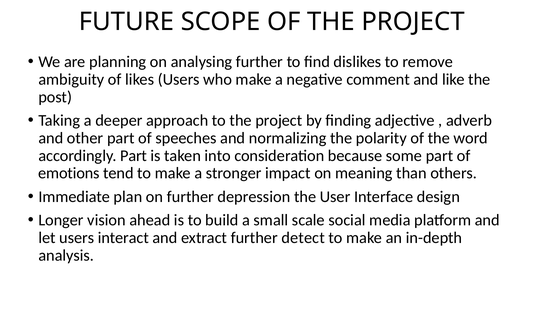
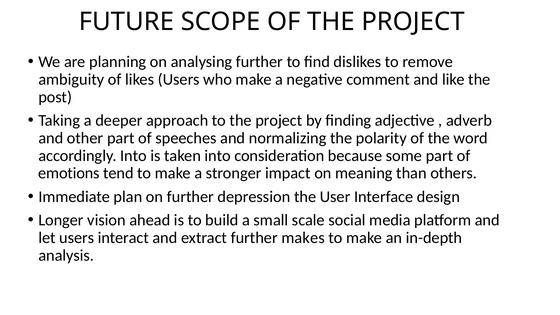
accordingly Part: Part -> Into
detect: detect -> makes
